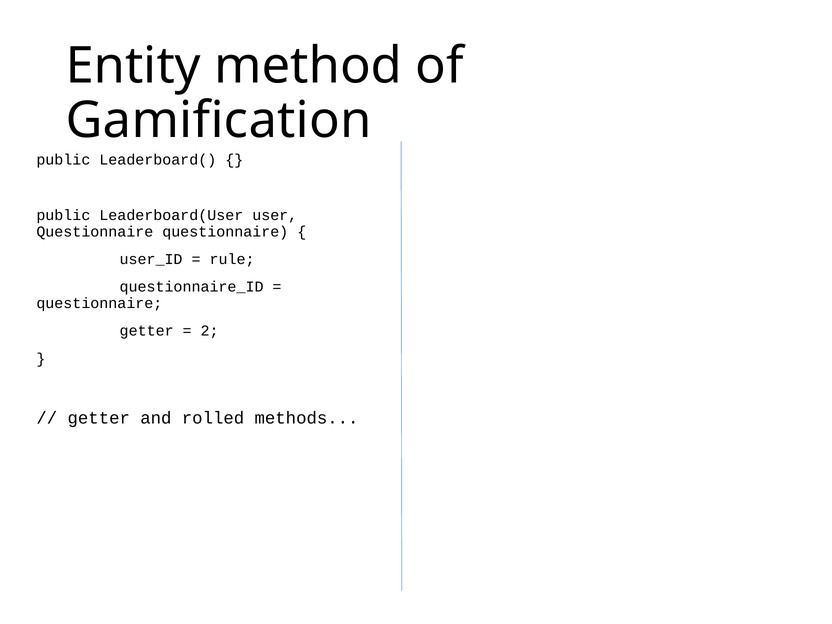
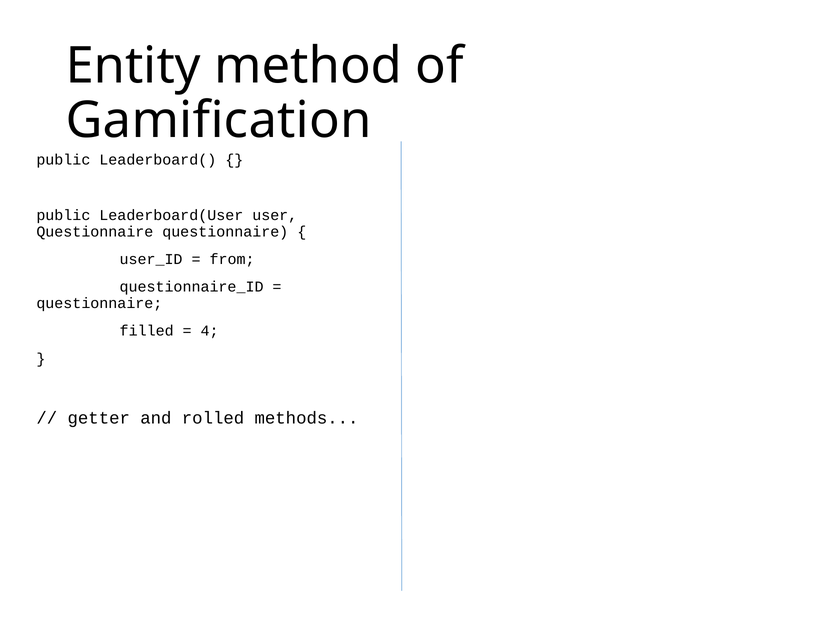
rule: rule -> from
getter at (147, 331): getter -> filled
2: 2 -> 4
